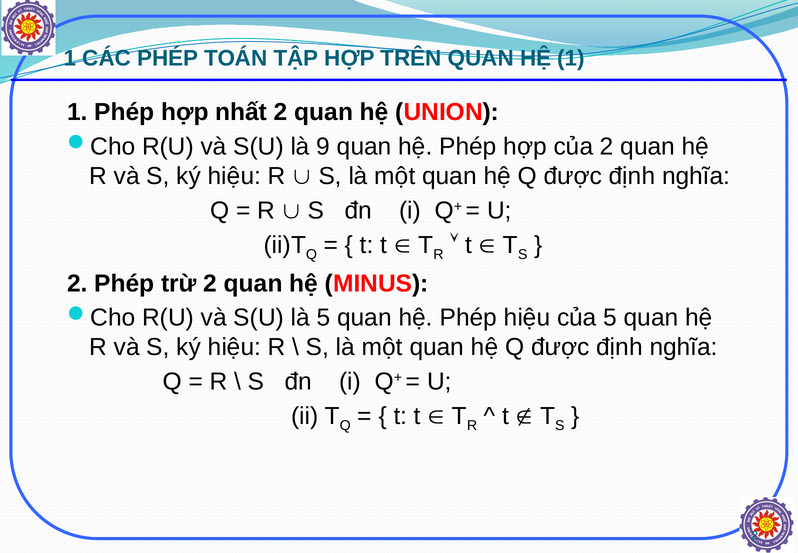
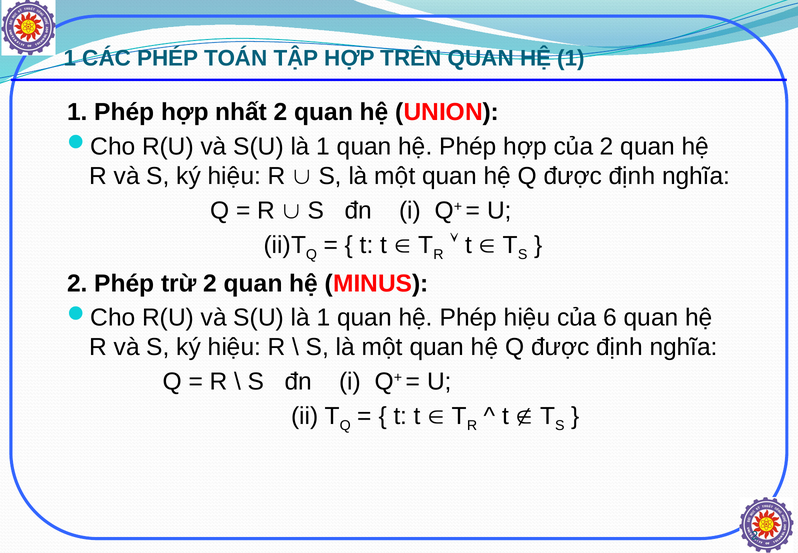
9 at (323, 147): 9 -> 1
5 at (323, 318): 5 -> 1
của 5: 5 -> 6
